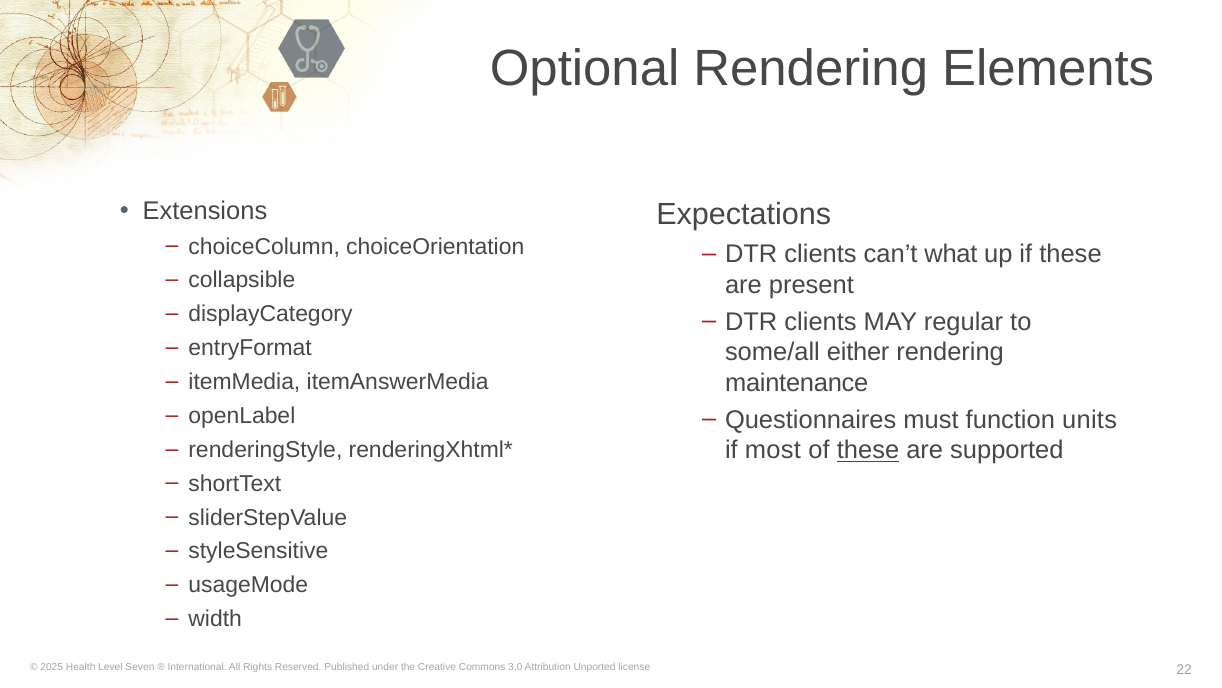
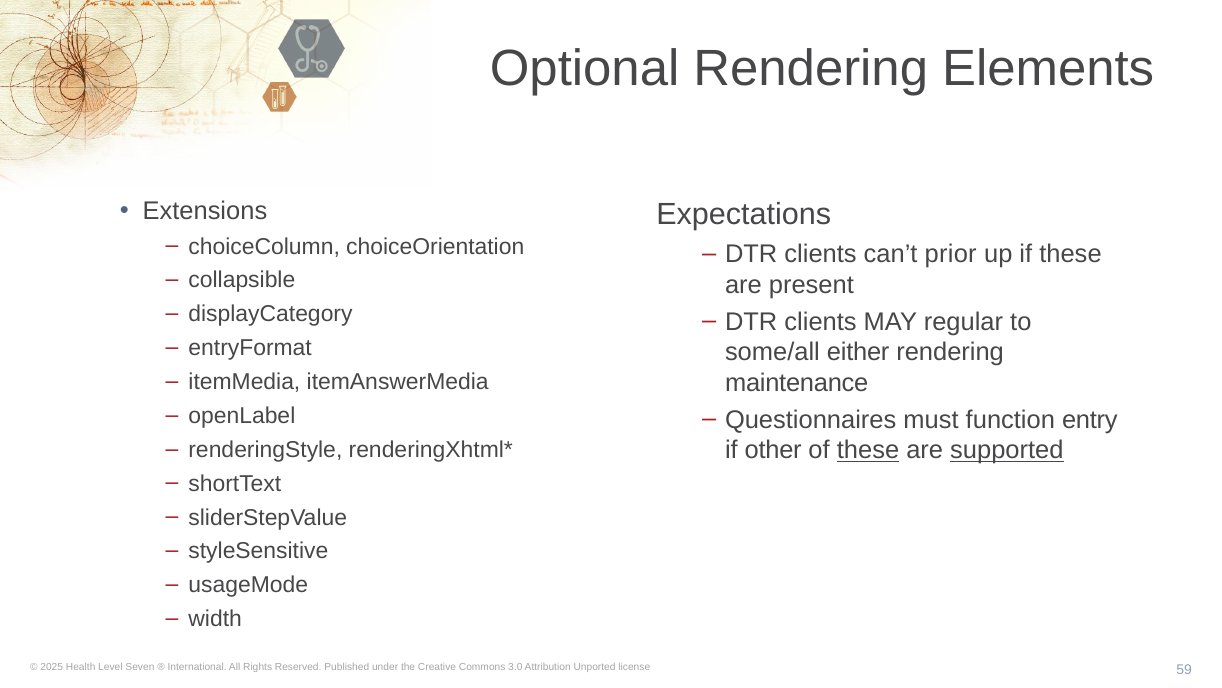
what: what -> prior
units: units -> entry
most: most -> other
supported underline: none -> present
22: 22 -> 59
